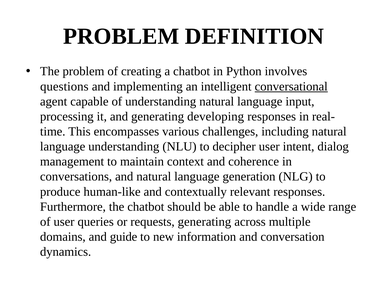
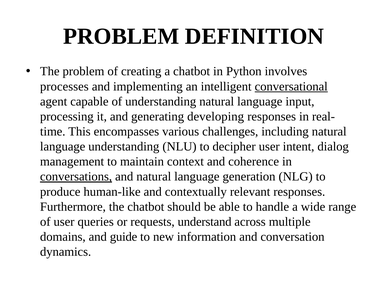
questions: questions -> processes
conversations underline: none -> present
requests generating: generating -> understand
